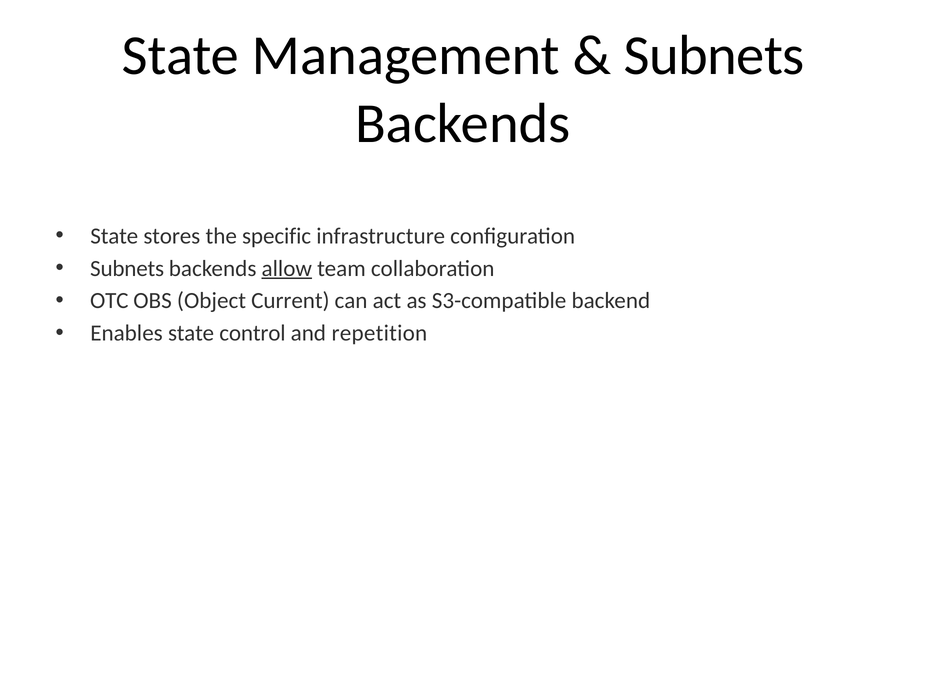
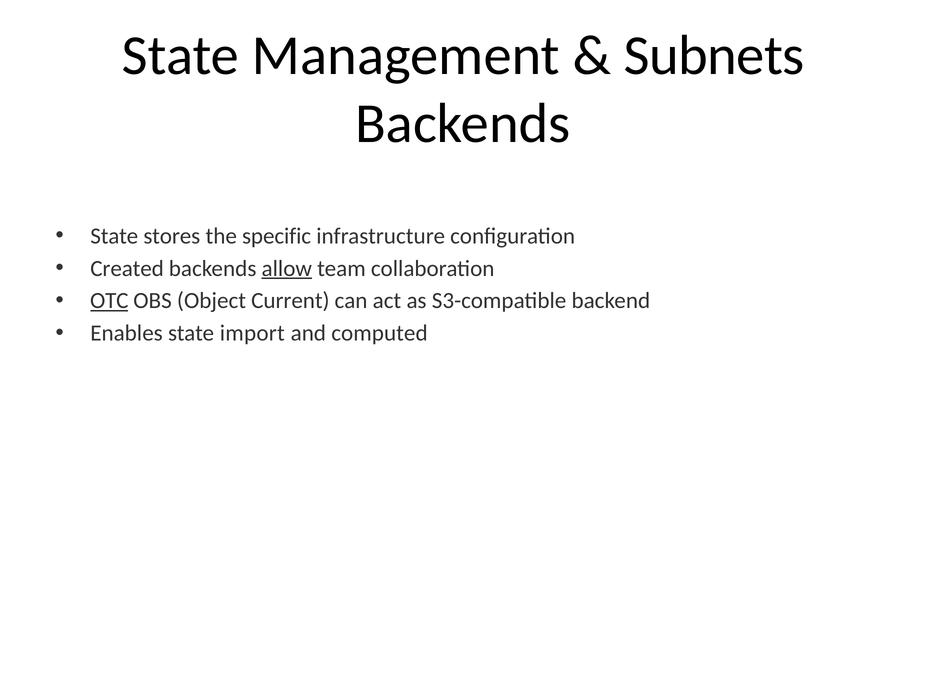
Subnets at (127, 269): Subnets -> Created
OTC underline: none -> present
control: control -> import
repetition: repetition -> computed
